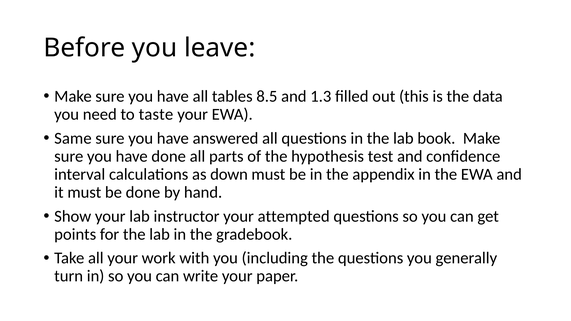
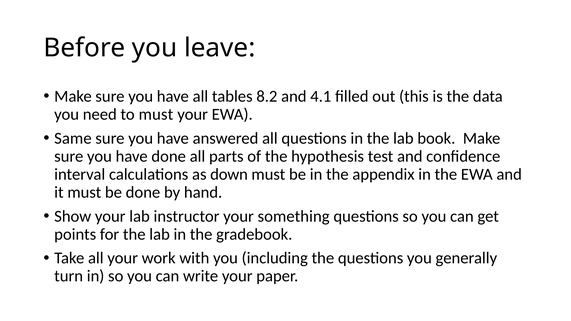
8.5: 8.5 -> 8.2
1.3: 1.3 -> 4.1
to taste: taste -> must
attempted: attempted -> something
